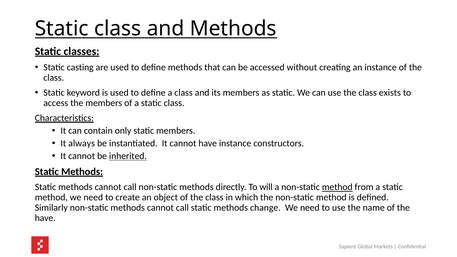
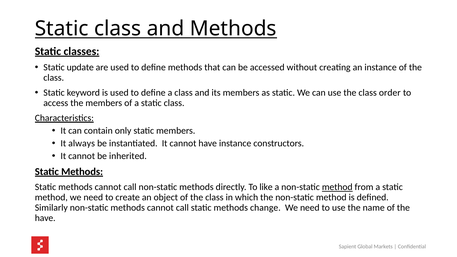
casting: casting -> update
exists: exists -> order
inherited underline: present -> none
will: will -> like
